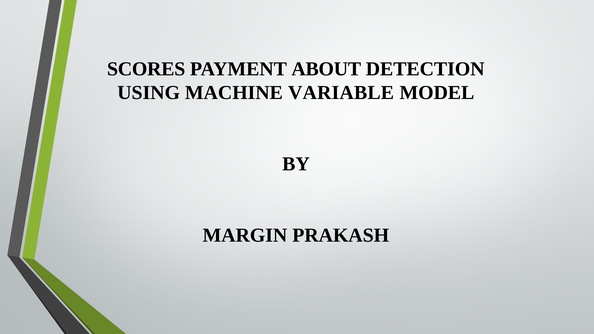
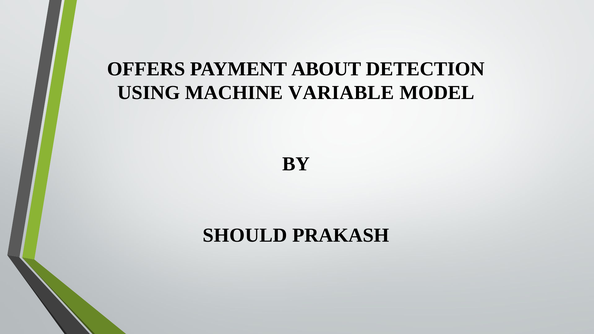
SCORES: SCORES -> OFFERS
MARGIN: MARGIN -> SHOULD
